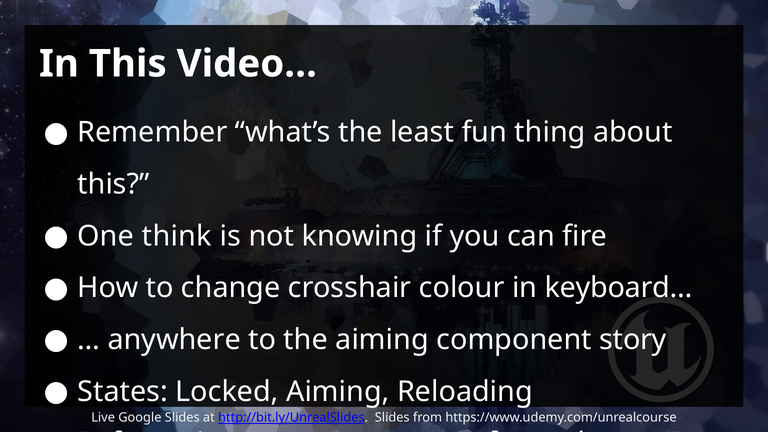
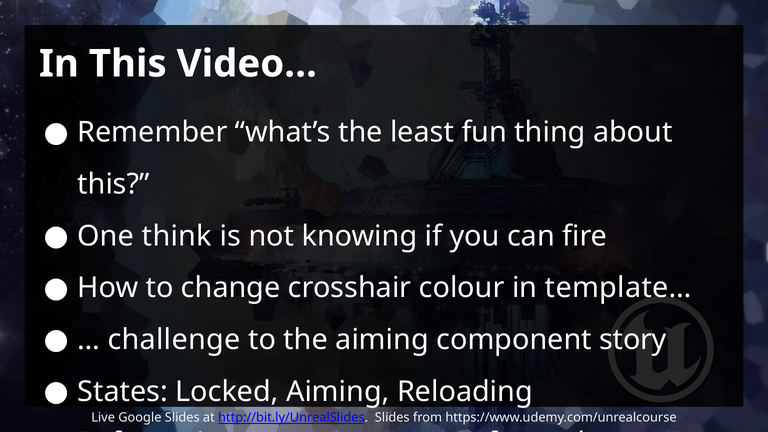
keyboard…: keyboard… -> template…
anywhere: anywhere -> challenge
